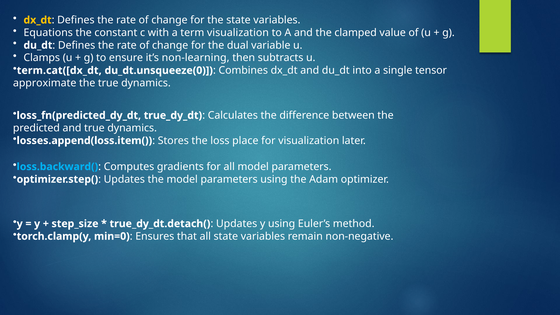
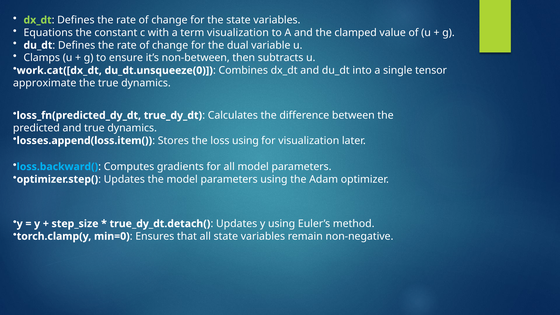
dx_dt at (38, 20) colour: yellow -> light green
non-learning: non-learning -> non-between
term.cat([dx_dt: term.cat([dx_dt -> work.cat([dx_dt
loss place: place -> using
